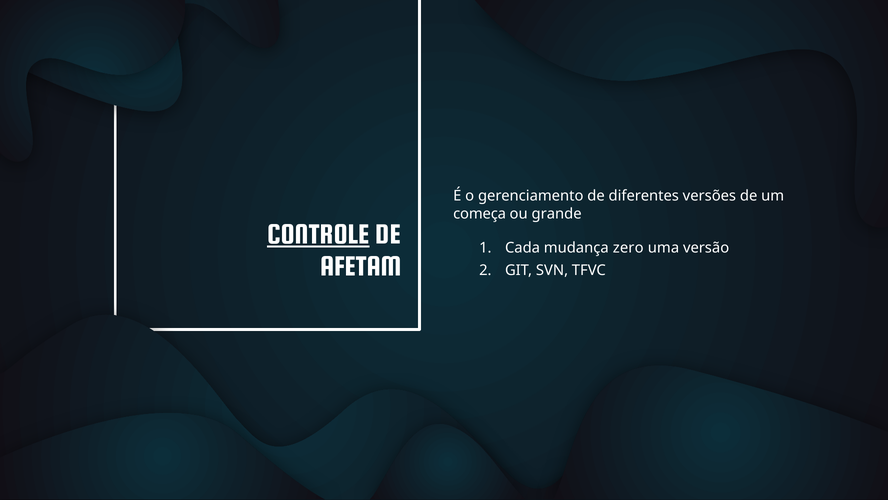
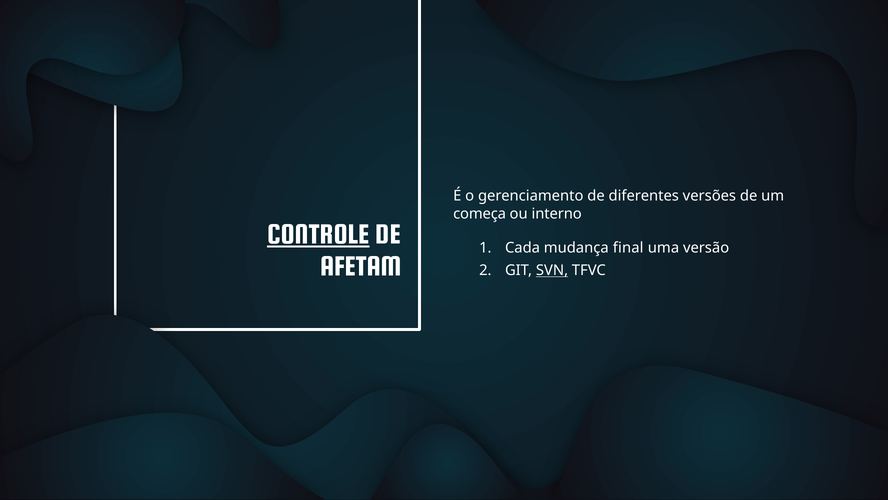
grande: grande -> interno
zero: zero -> final
SVN underline: none -> present
